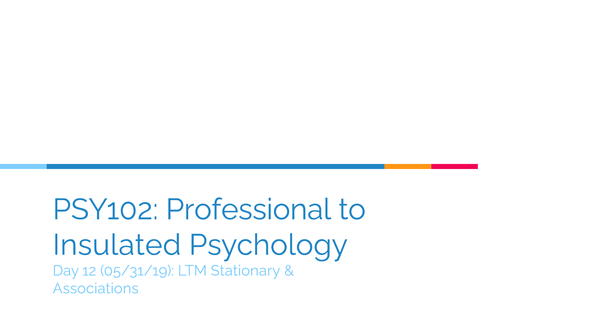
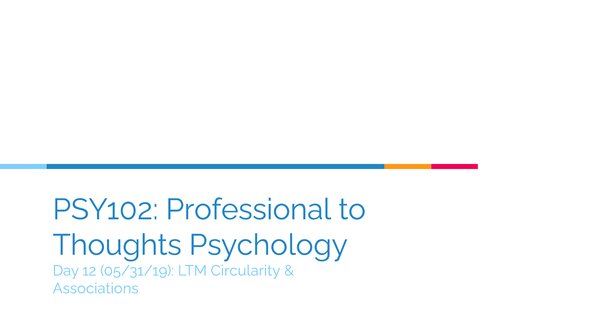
Insulated: Insulated -> Thoughts
Stationary: Stationary -> Circularity
